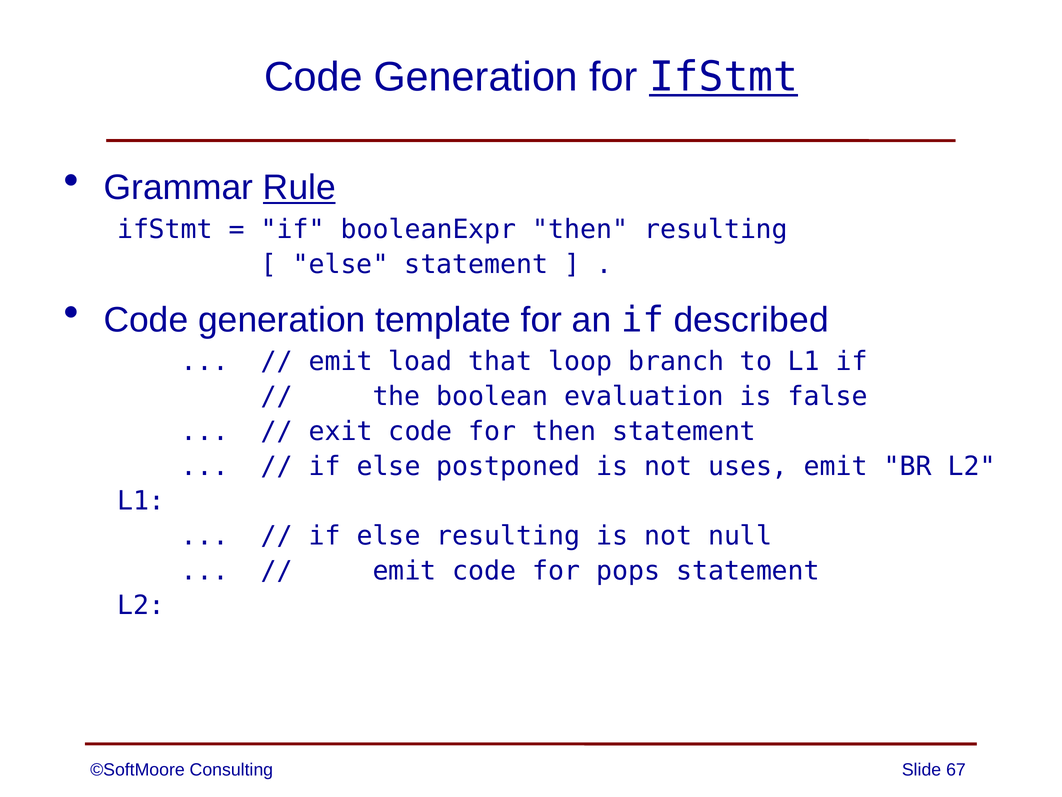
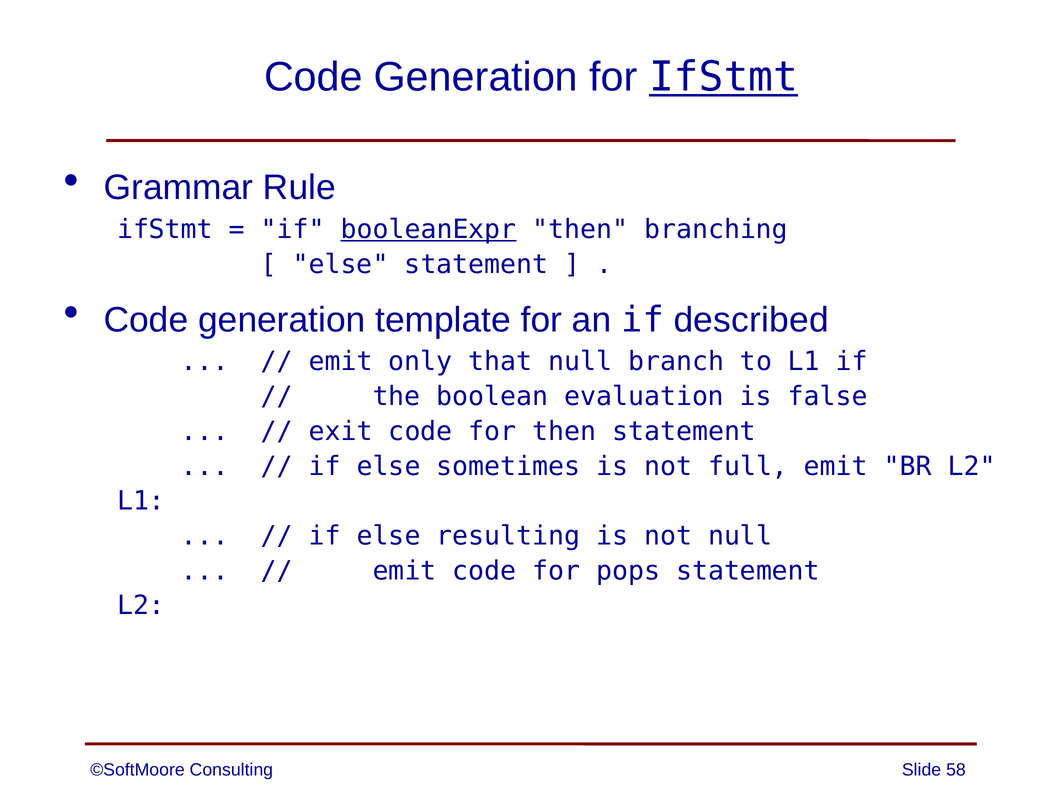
Rule underline: present -> none
booleanExpr underline: none -> present
then resulting: resulting -> branching
load: load -> only
that loop: loop -> null
postponed: postponed -> sometimes
uses: uses -> full
67: 67 -> 58
